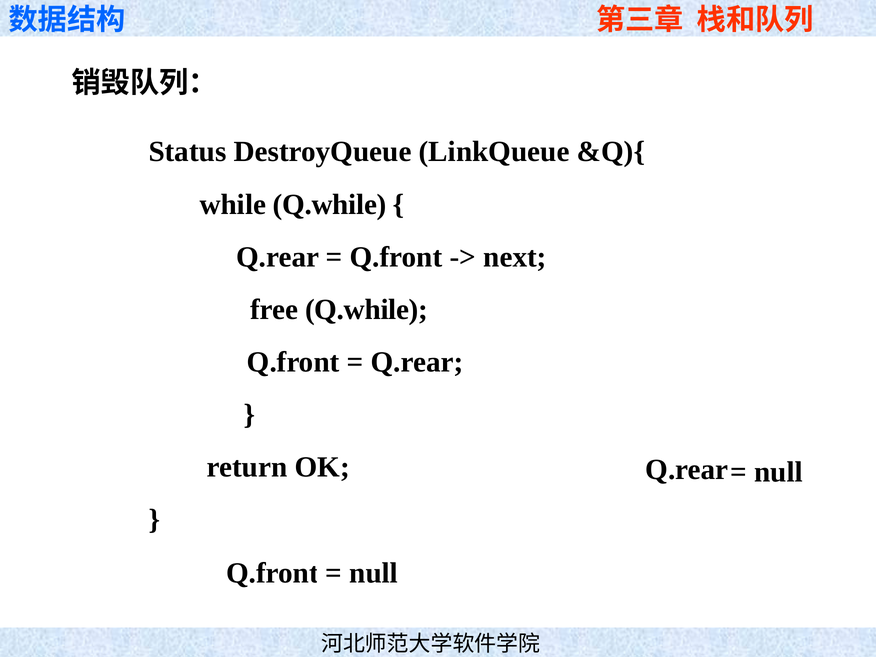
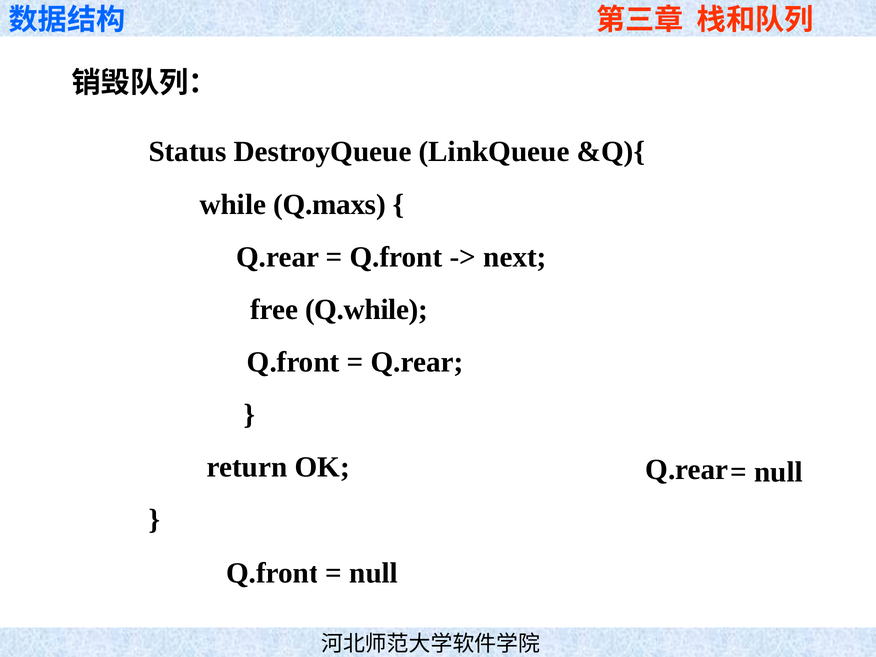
while Q.while: Q.while -> Q.maxs
